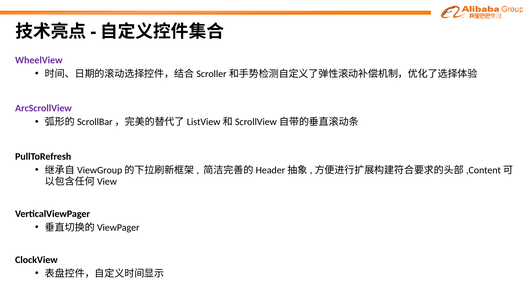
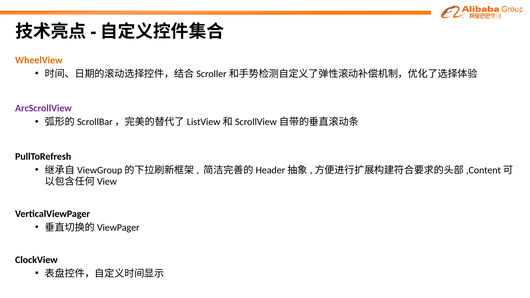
WheelView colour: purple -> orange
